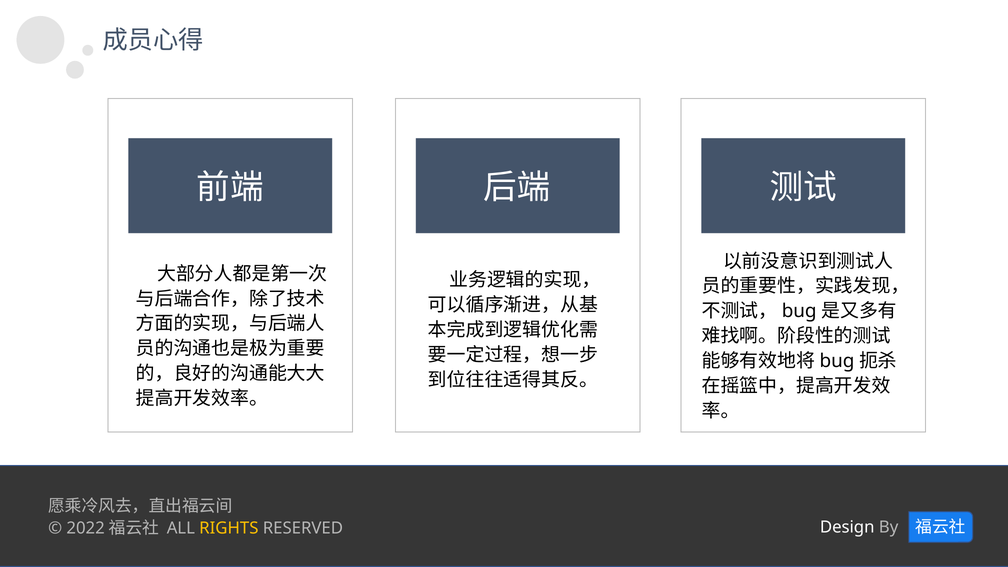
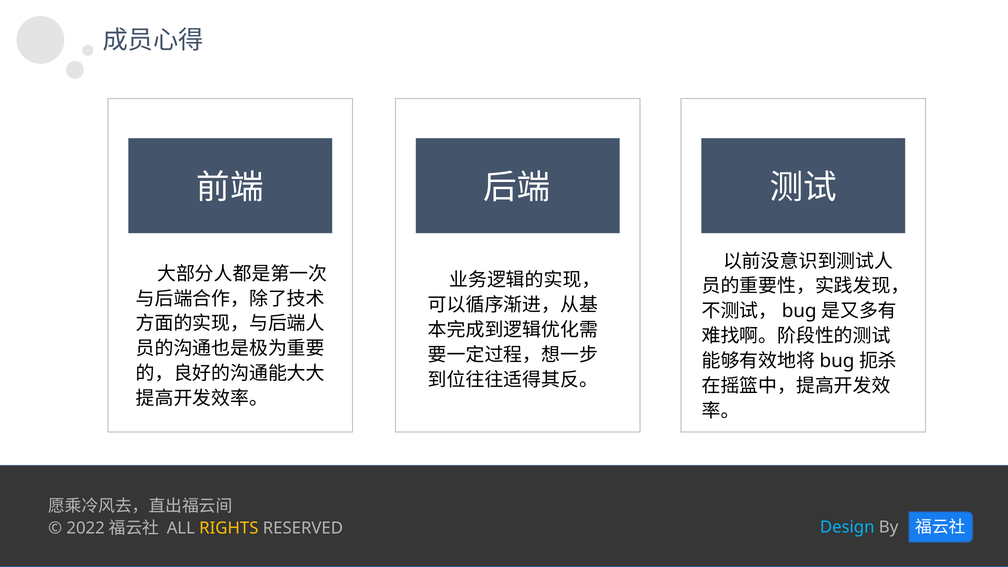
Design colour: white -> light blue
